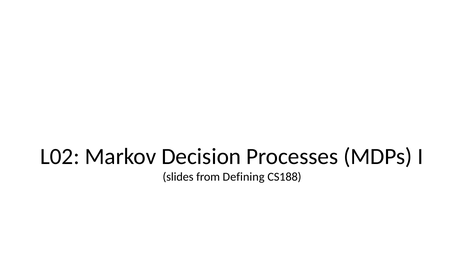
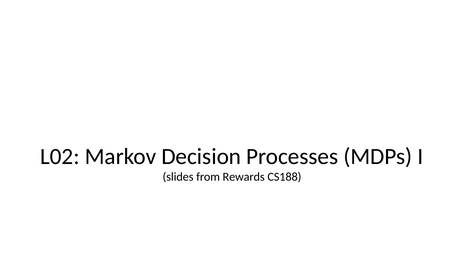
Defining: Defining -> Rewards
